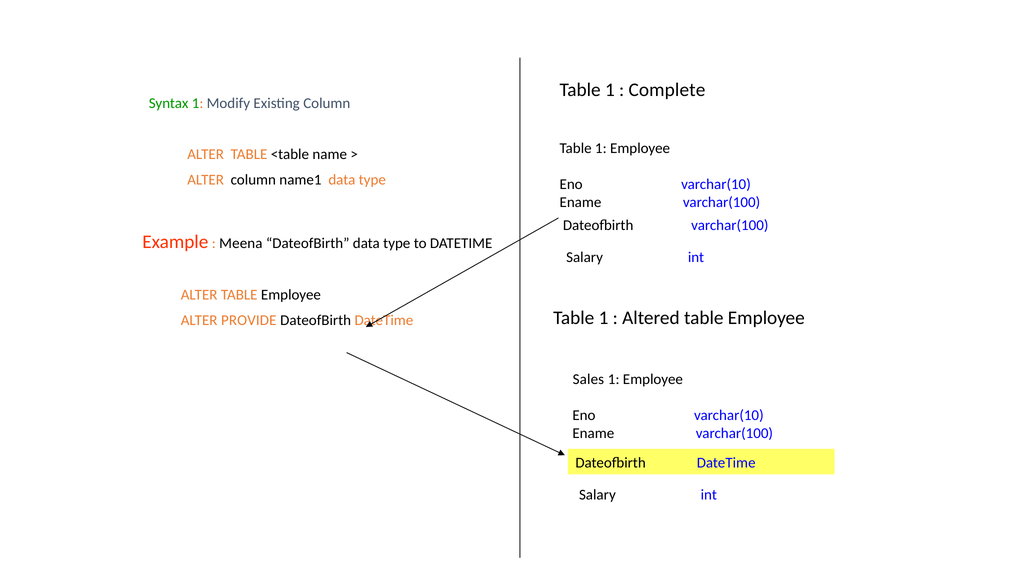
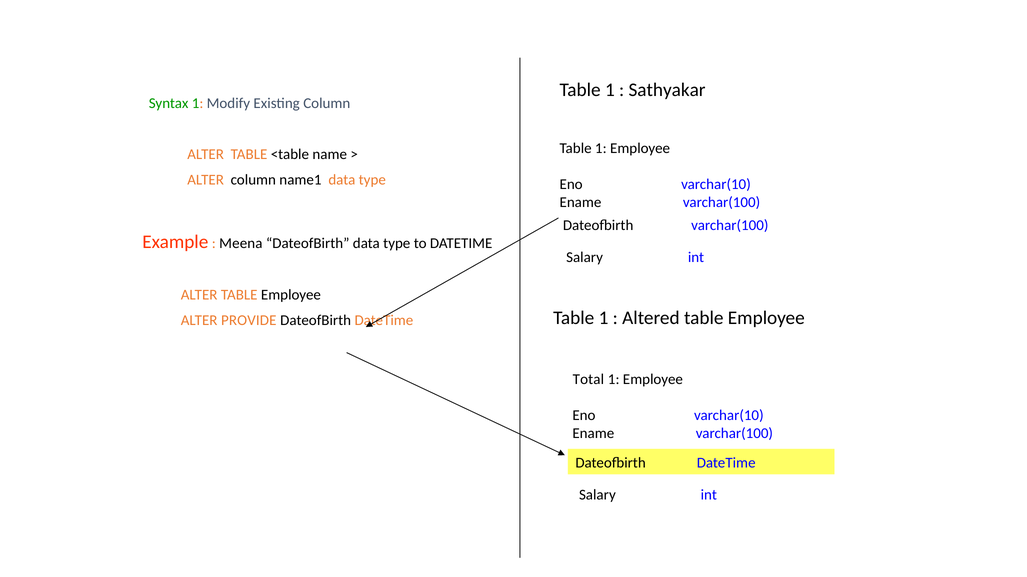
Complete: Complete -> Sathyakar
Sales: Sales -> Total
